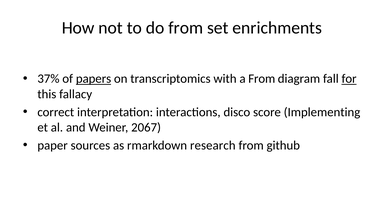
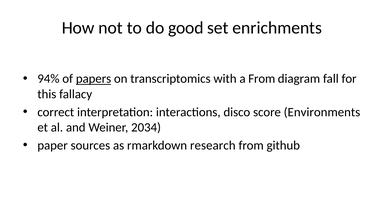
do from: from -> good
37%: 37% -> 94%
for underline: present -> none
Implementing: Implementing -> Environments
2067: 2067 -> 2034
